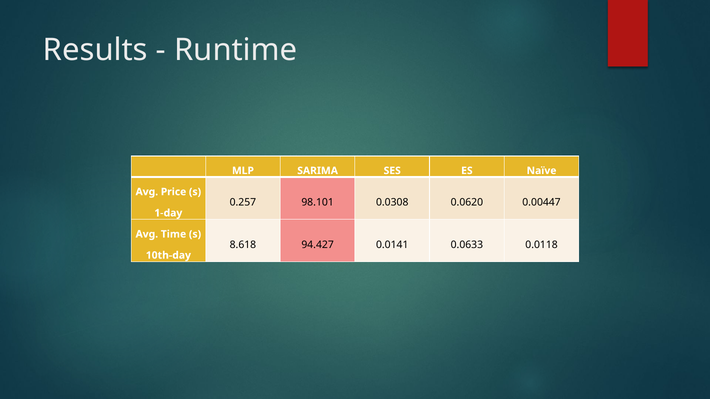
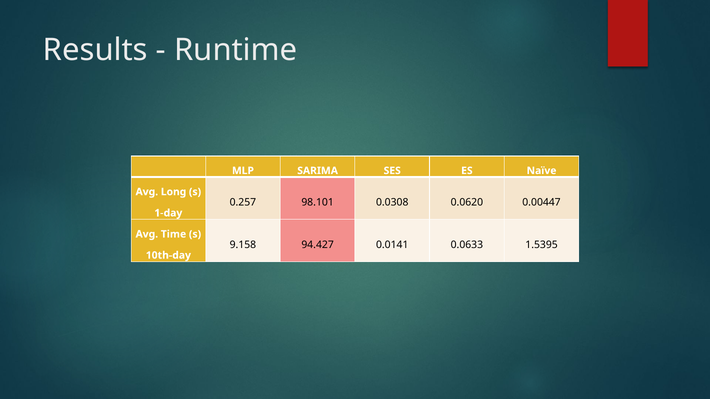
Price: Price -> Long
8.618: 8.618 -> 9.158
0.0118: 0.0118 -> 1.5395
